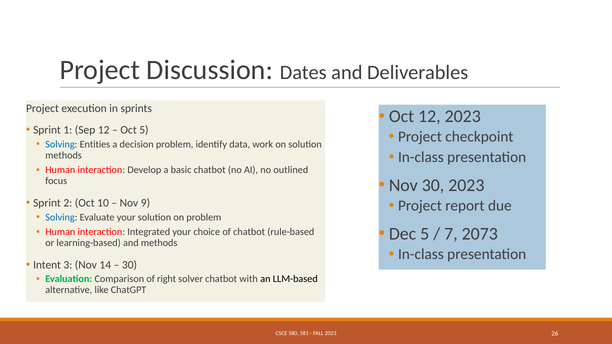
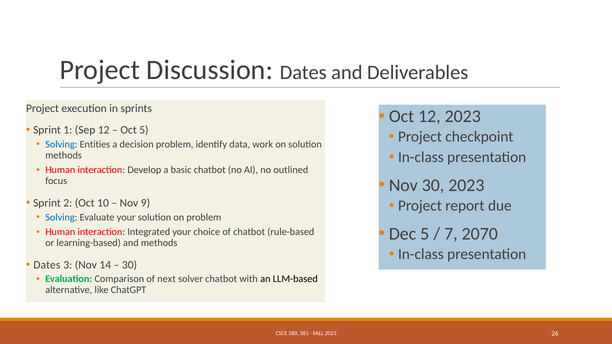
2073: 2073 -> 2070
Intent at (47, 265): Intent -> Dates
right: right -> next
